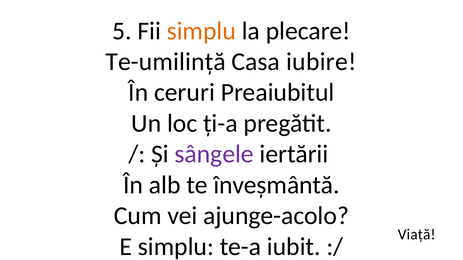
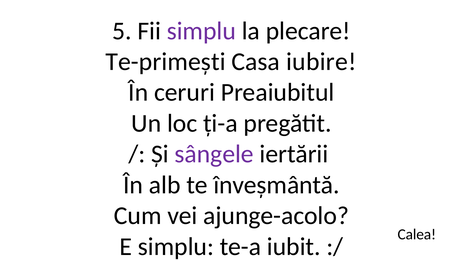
simplu at (201, 31) colour: orange -> purple
Te-umilință: Te-umilință -> Te-primești
Viață: Viață -> Calea
